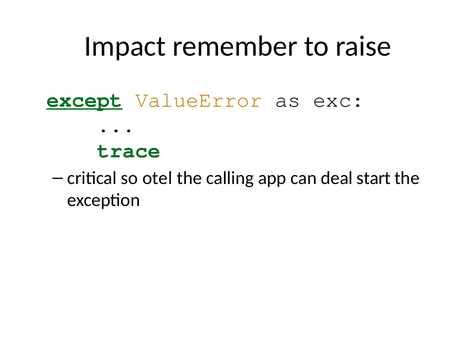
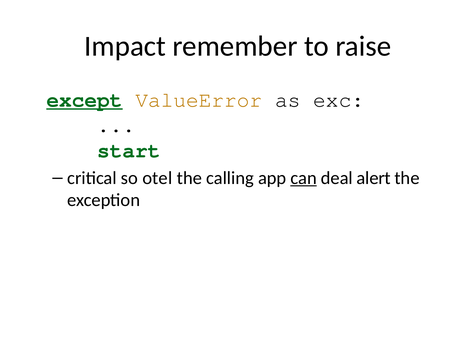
trace: trace -> start
can underline: none -> present
start: start -> alert
